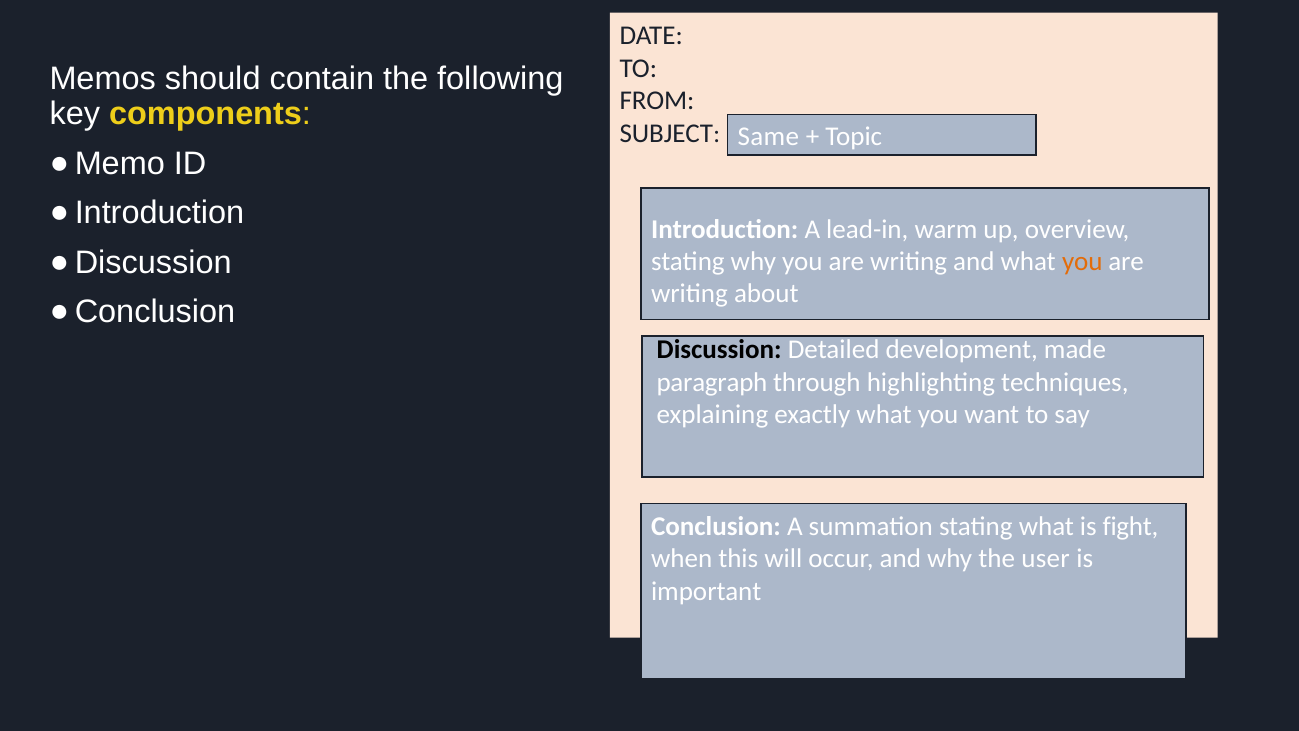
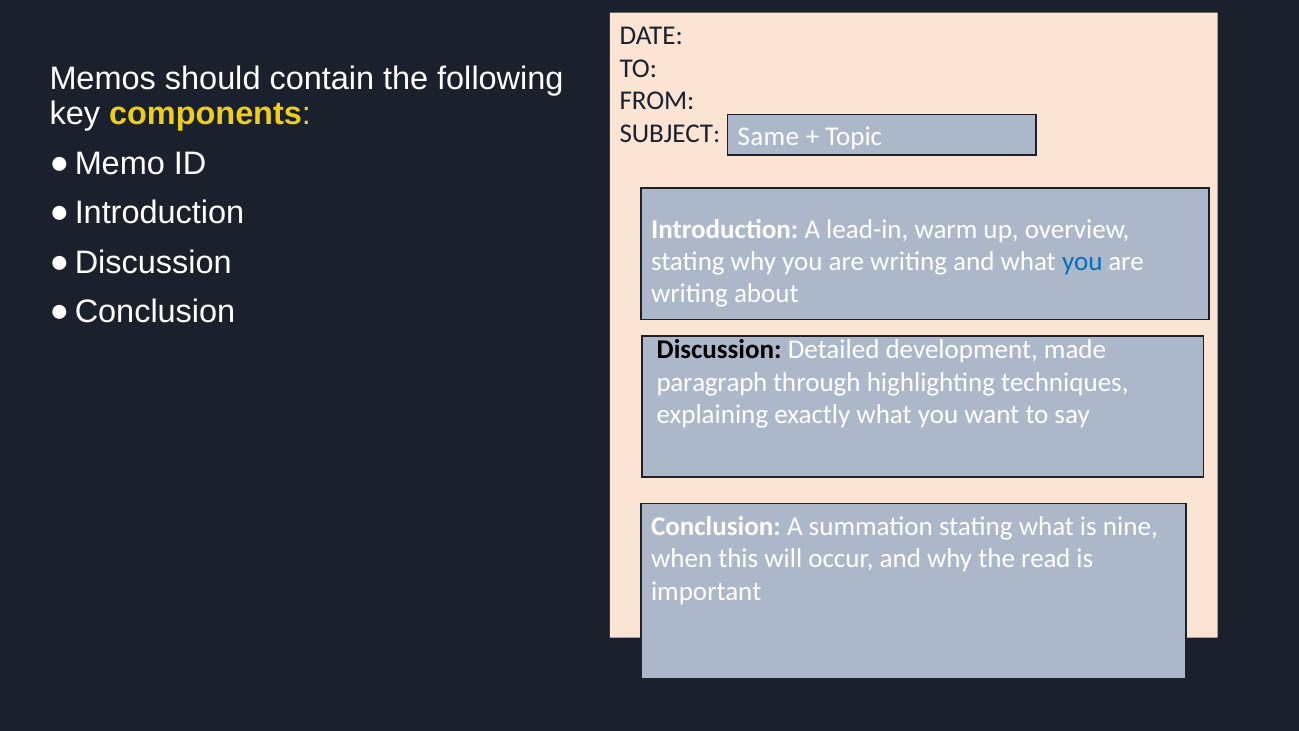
you at (1082, 261) colour: orange -> blue
fight: fight -> nine
user: user -> read
